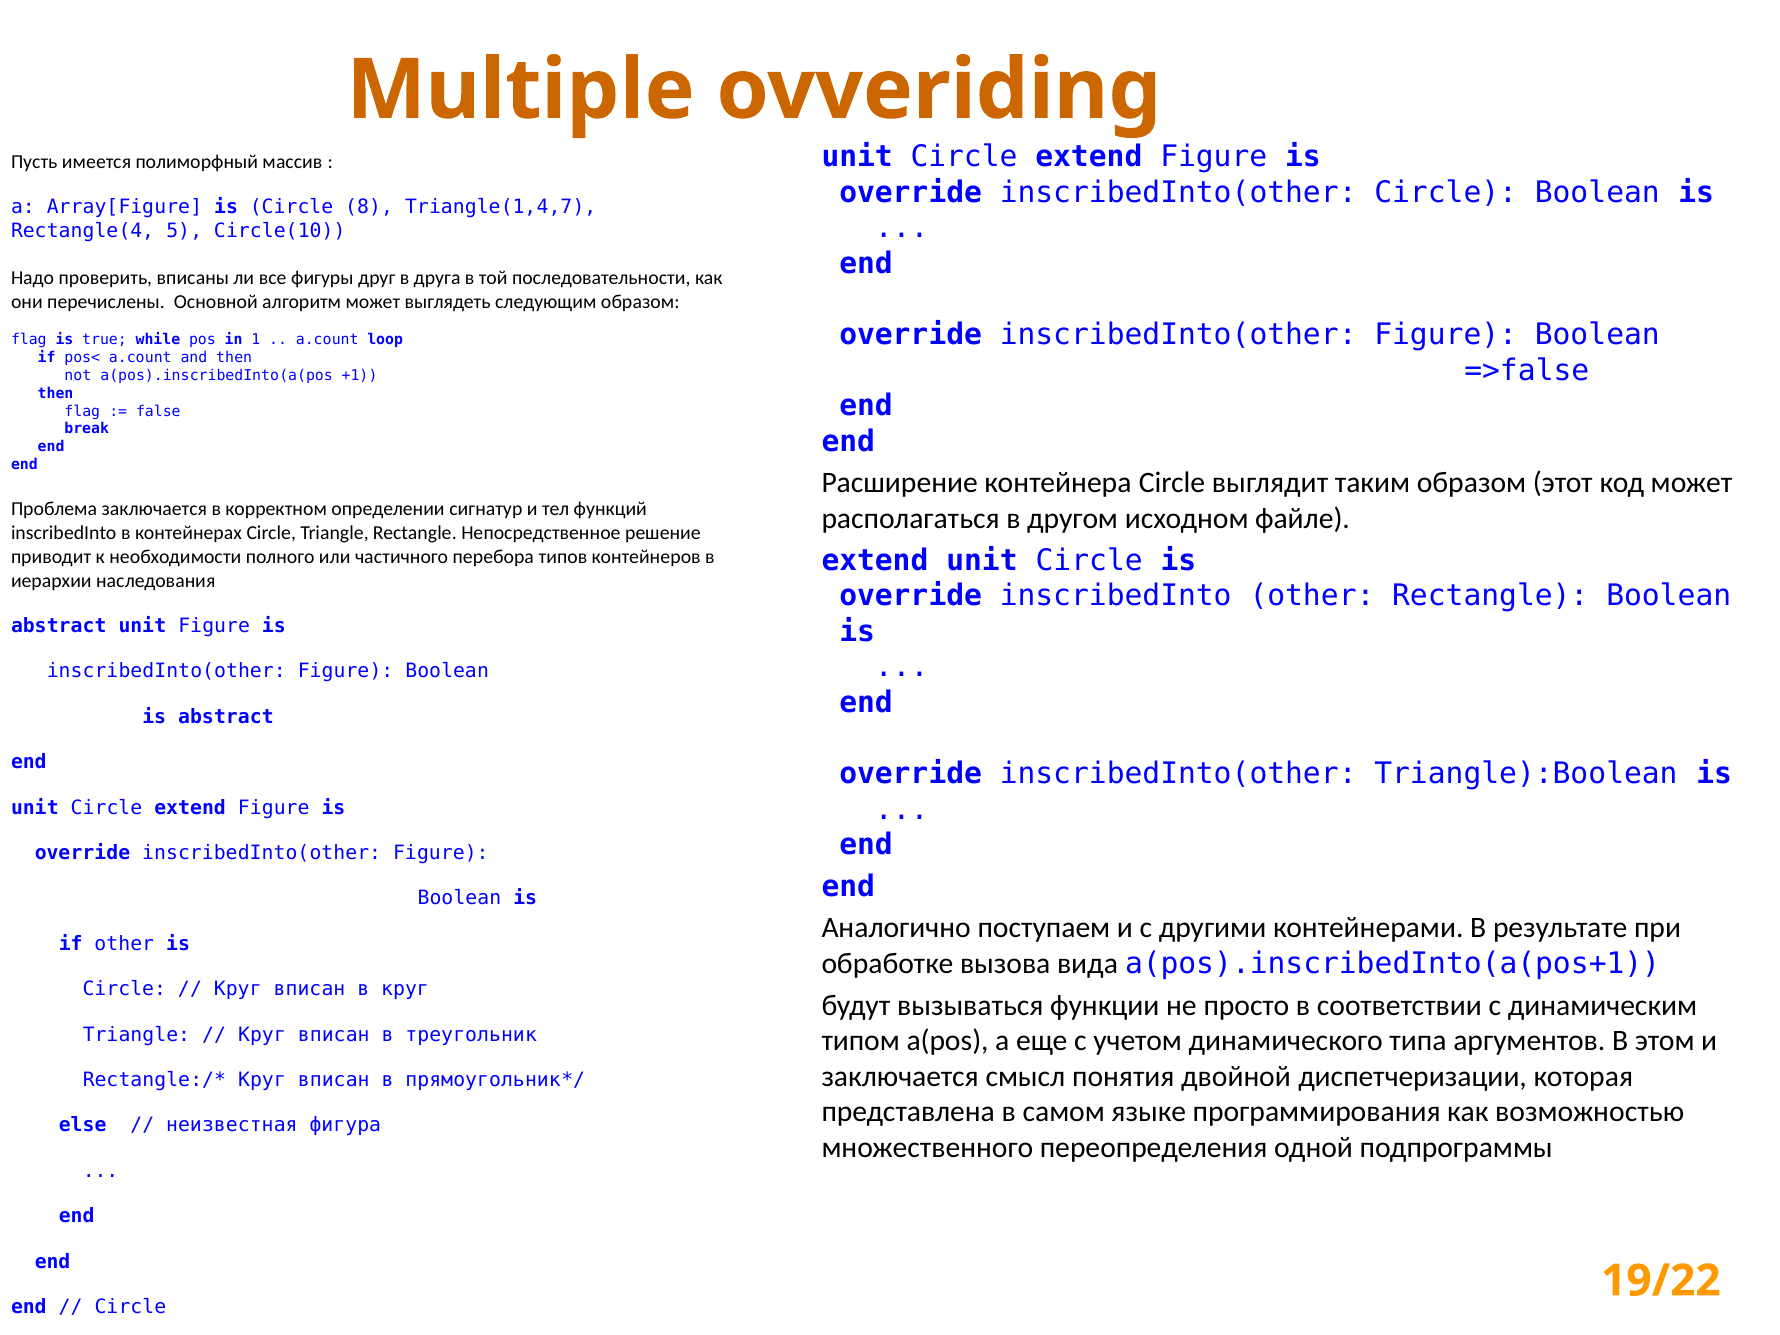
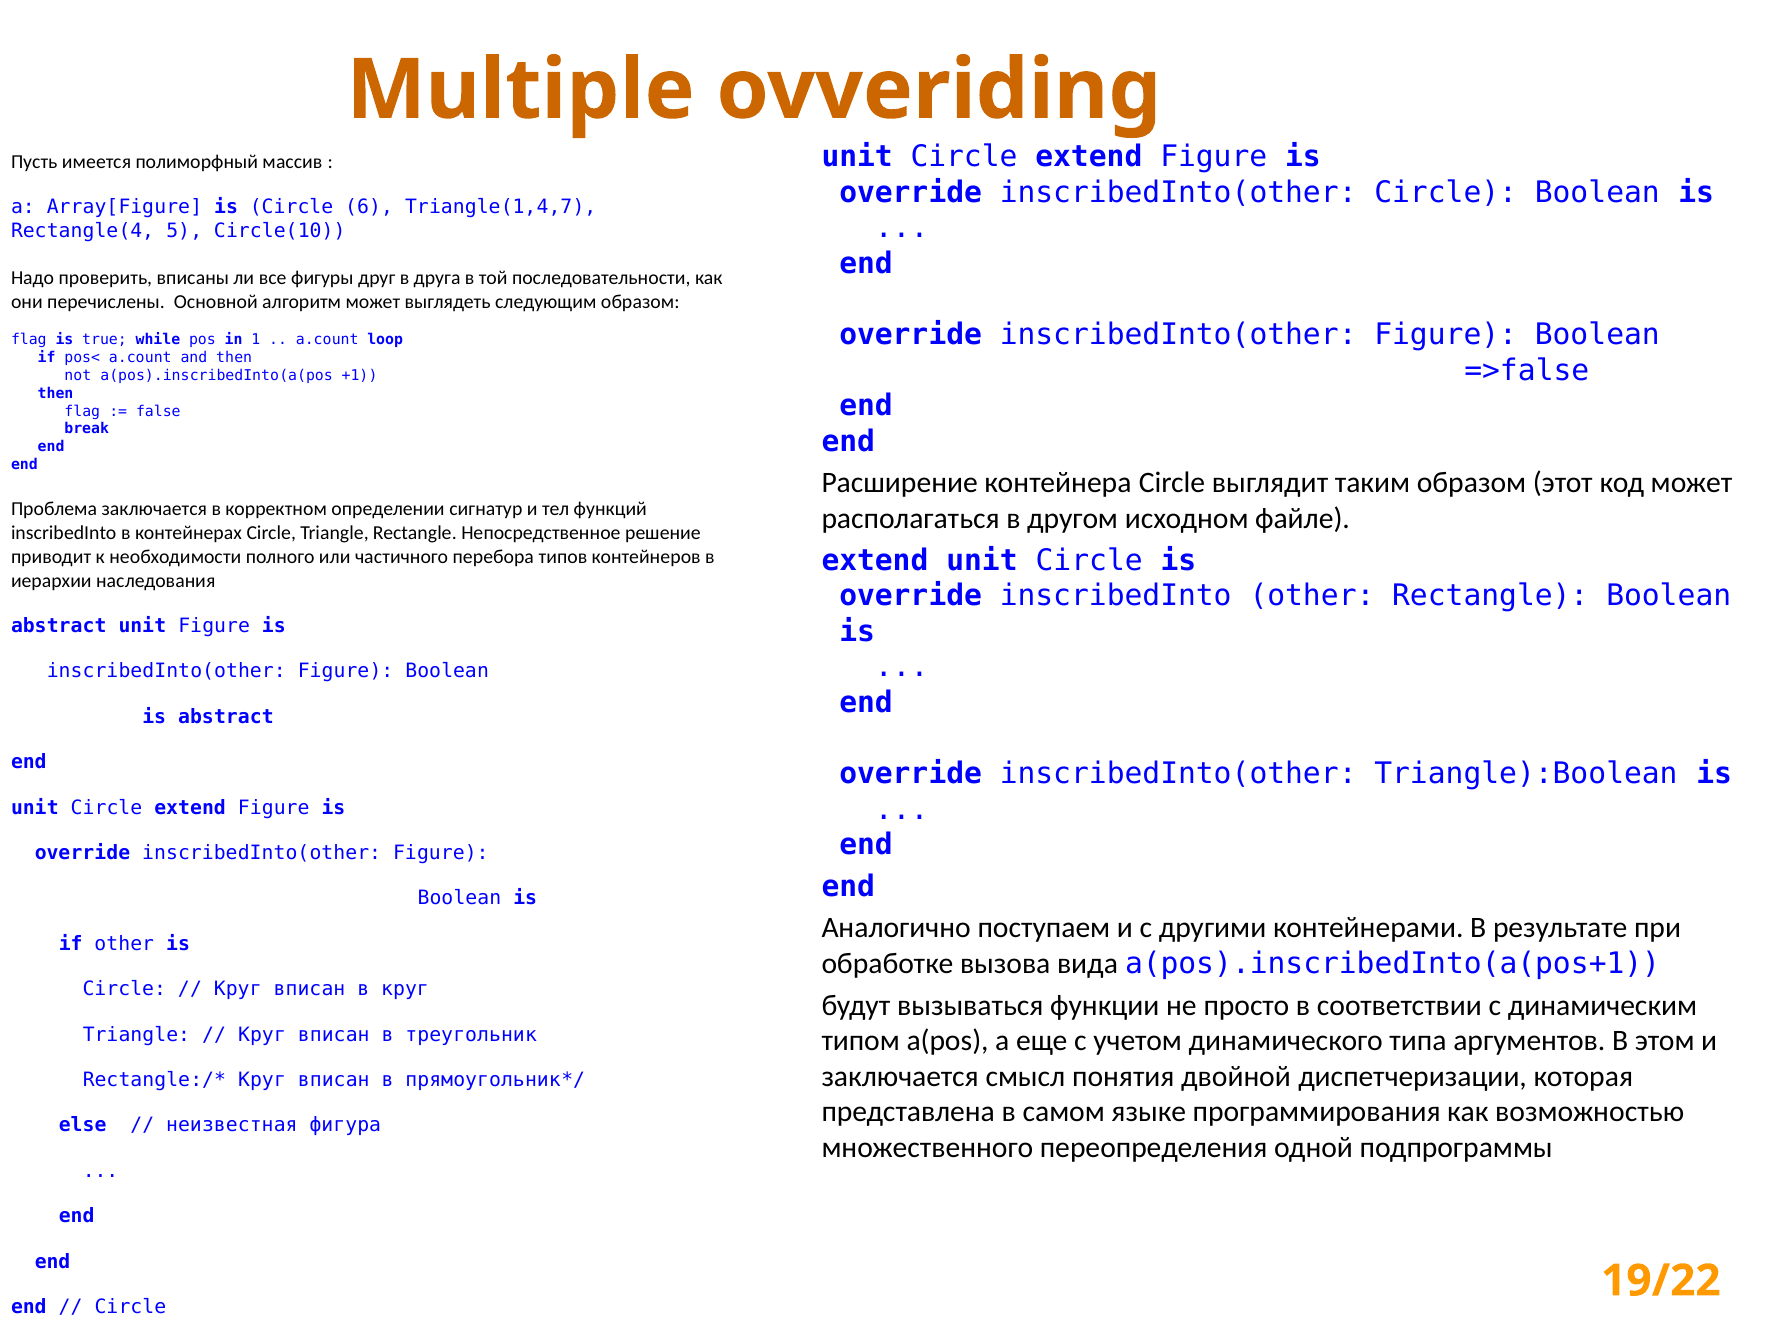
8: 8 -> 6
